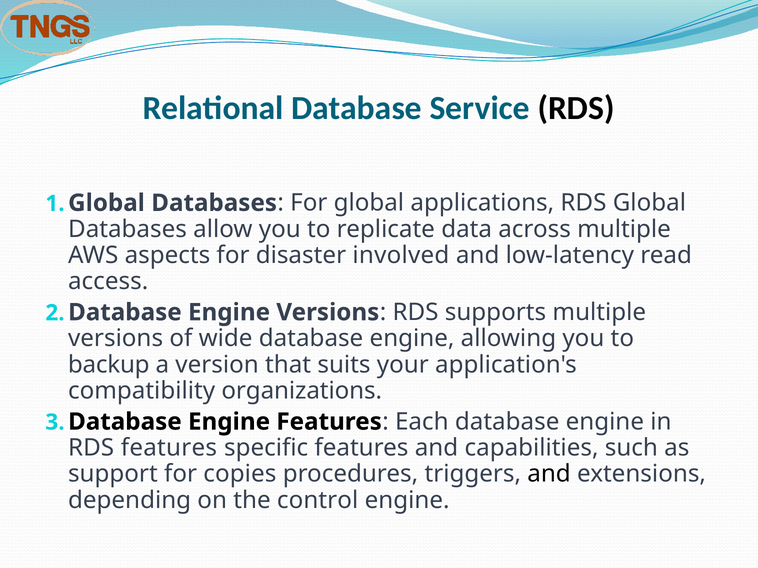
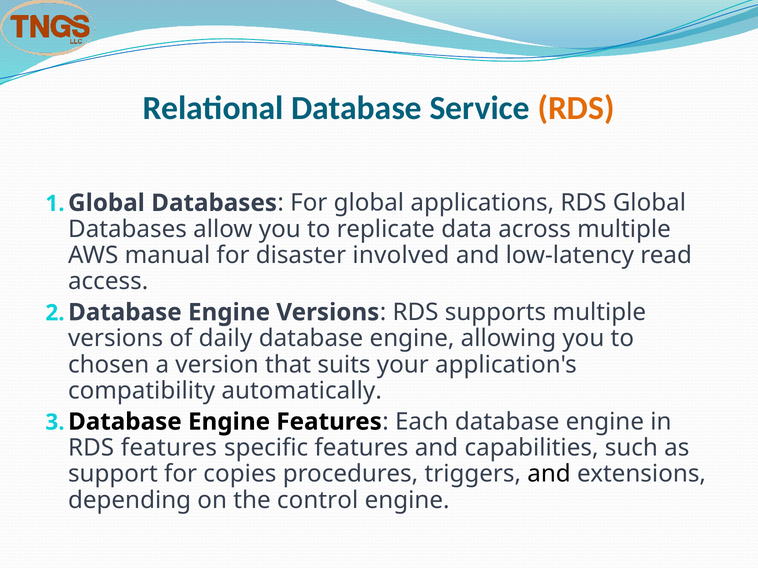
RDS at (576, 108) colour: black -> orange
aspects: aspects -> manual
wide: wide -> daily
backup: backup -> chosen
organizations: organizations -> automatically
